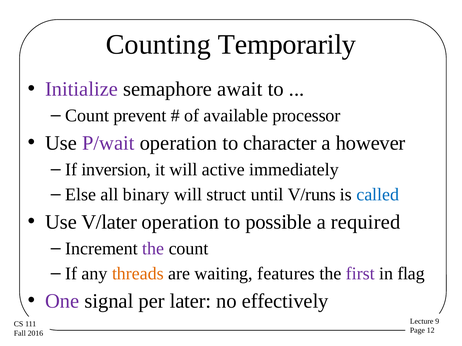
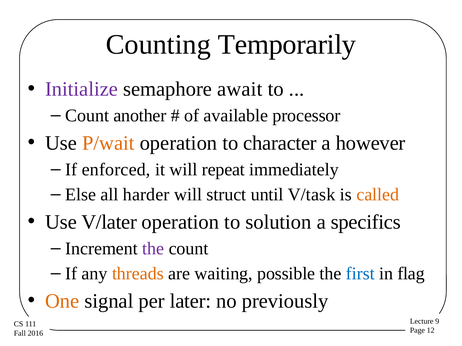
prevent: prevent -> another
P/wait colour: purple -> orange
inversion: inversion -> enforced
active: active -> repeat
binary: binary -> harder
V/runs: V/runs -> V/task
called colour: blue -> orange
possible: possible -> solution
required: required -> specifics
features: features -> possible
first colour: purple -> blue
One colour: purple -> orange
effectively: effectively -> previously
